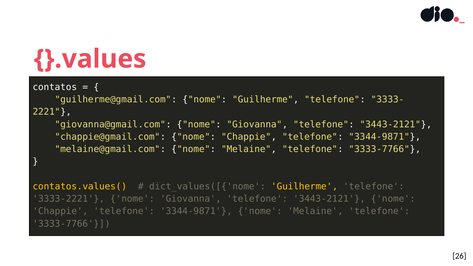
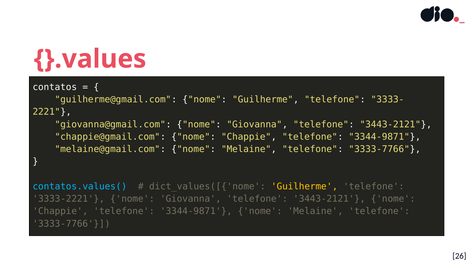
contatos.values( colour: yellow -> light blue
